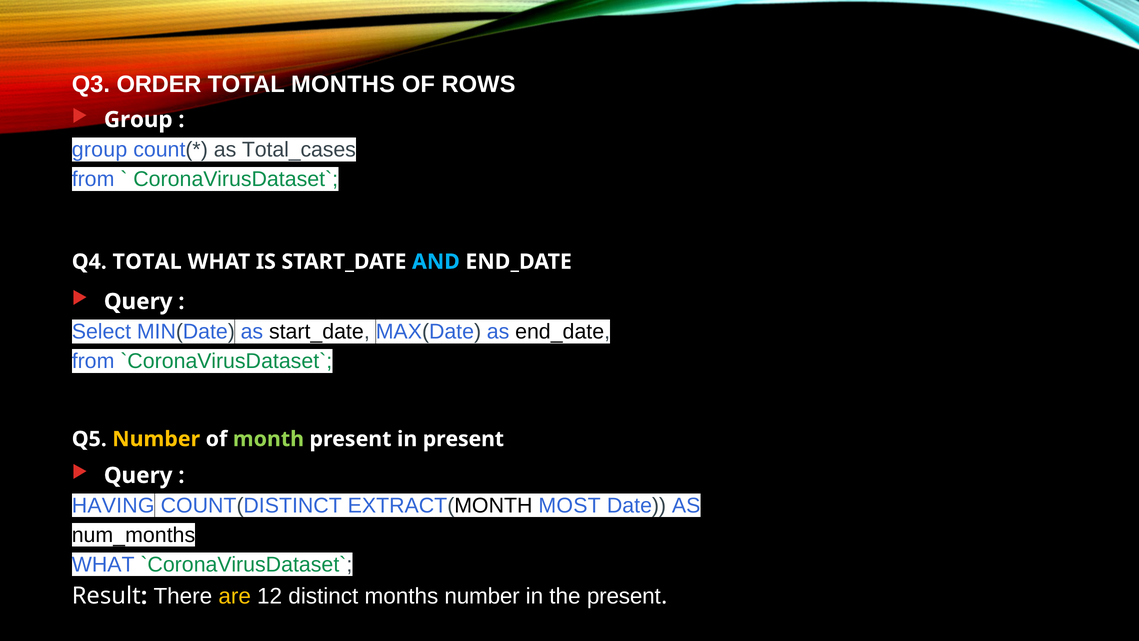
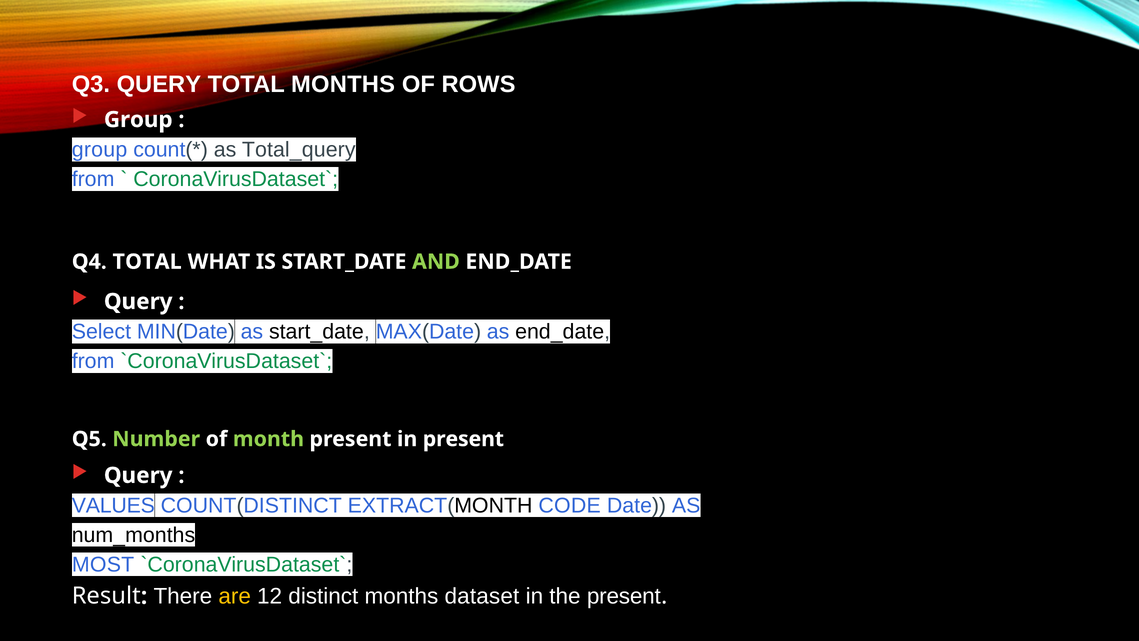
Q3 ORDER: ORDER -> QUERY
Total_cases: Total_cases -> Total_query
AND colour: light blue -> light green
Number at (156, 439) colour: yellow -> light green
HAVING: HAVING -> VALUES
MOST: MOST -> CODE
WHAT at (103, 564): WHAT -> MOST
months number: number -> dataset
